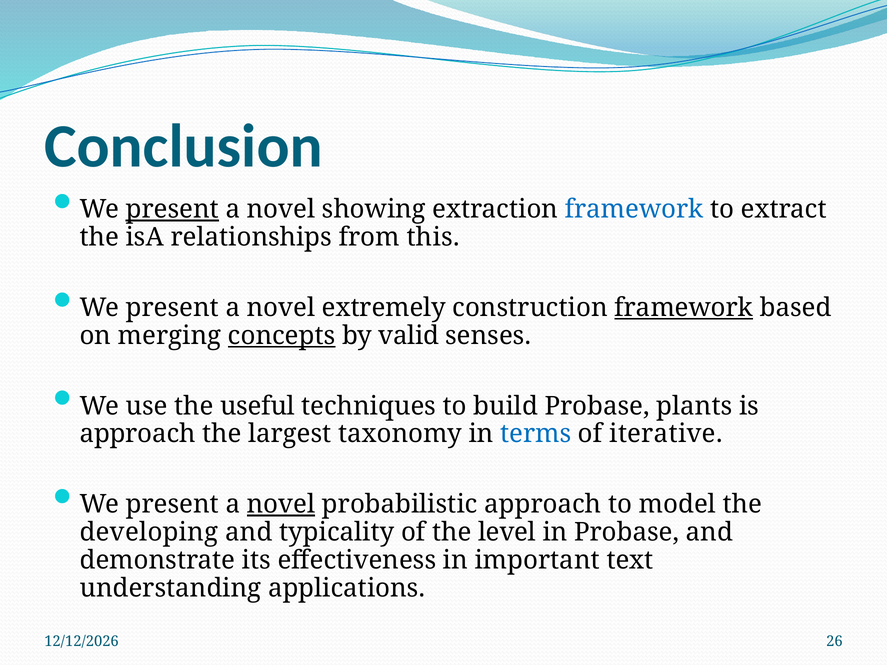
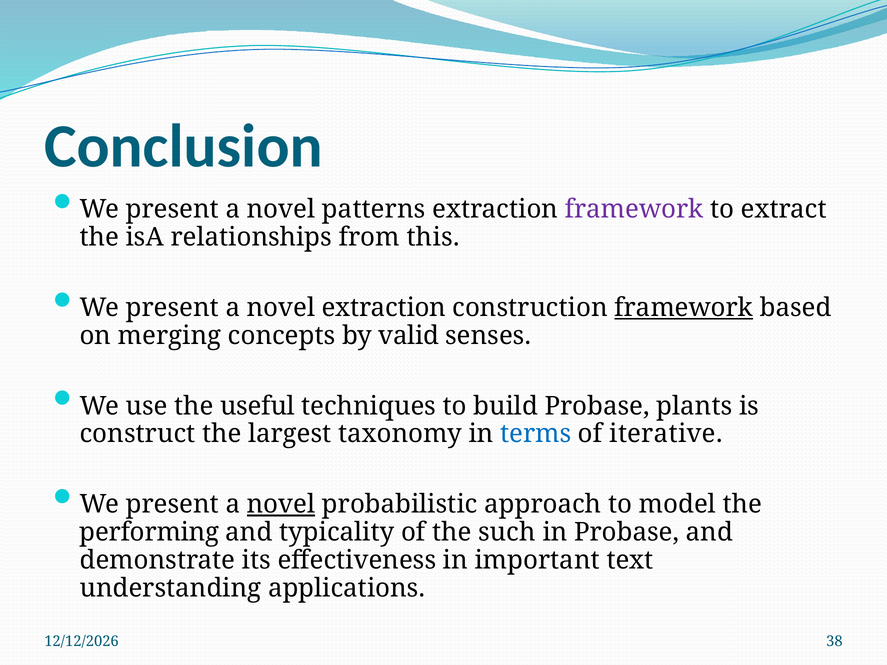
present at (172, 209) underline: present -> none
showing: showing -> patterns
framework at (634, 209) colour: blue -> purple
novel extremely: extremely -> extraction
concepts underline: present -> none
approach at (138, 434): approach -> construct
developing: developing -> performing
level: level -> such
26: 26 -> 38
